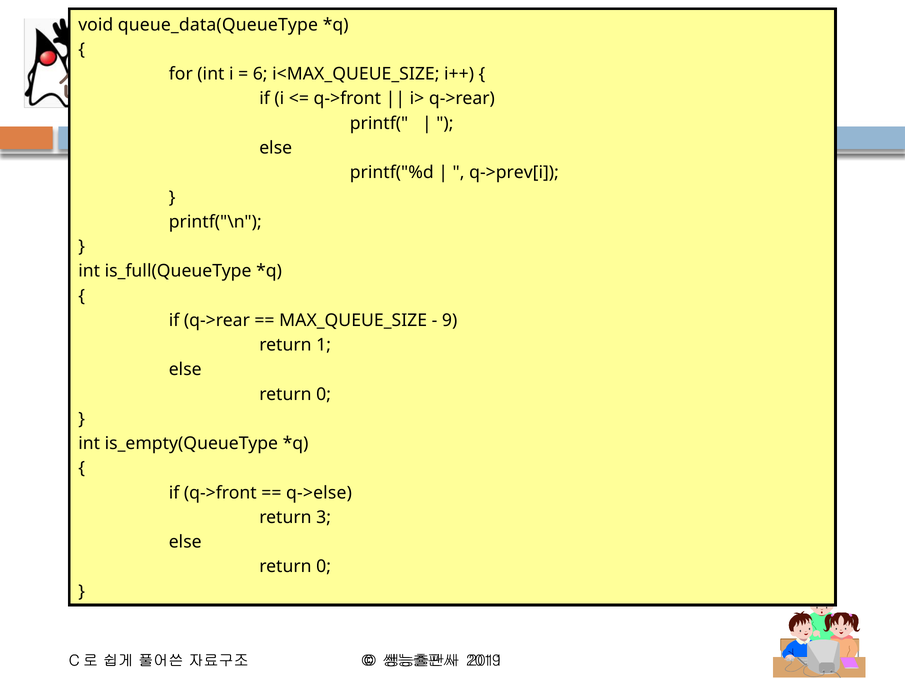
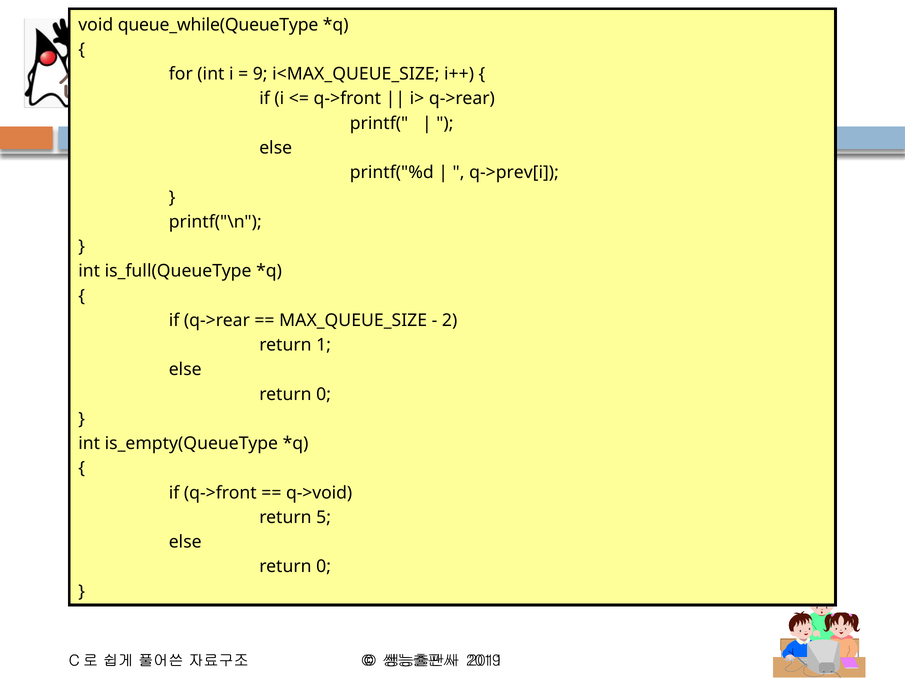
queue_data(QueueType: queue_data(QueueType -> queue_while(QueueType
6: 6 -> 9
9: 9 -> 2
q->else: q->else -> q->void
3: 3 -> 5
